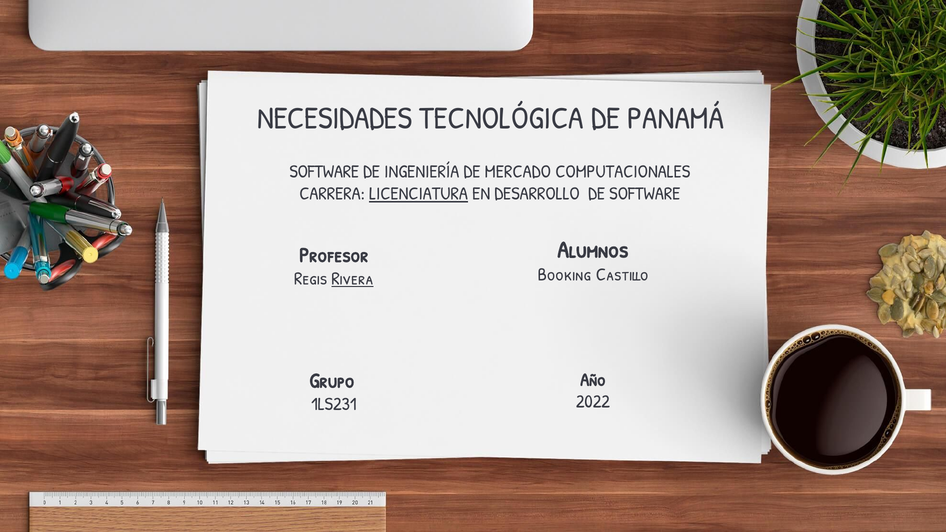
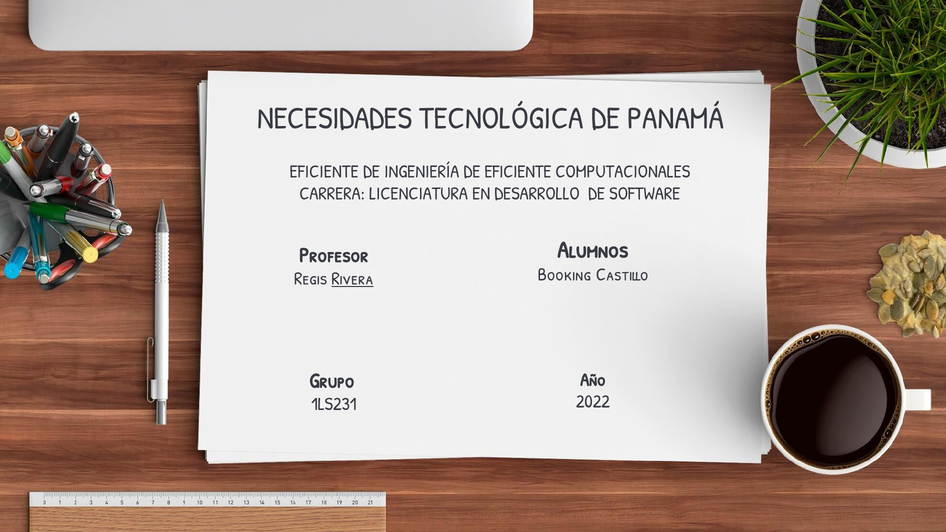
SOFTWARE at (324, 172): SOFTWARE -> EFICIENTE
DE MERCADO: MERCADO -> EFICIENTE
LICENCIATURA underline: present -> none
